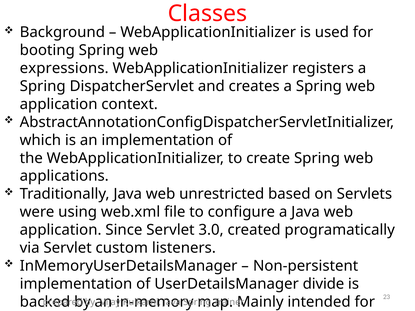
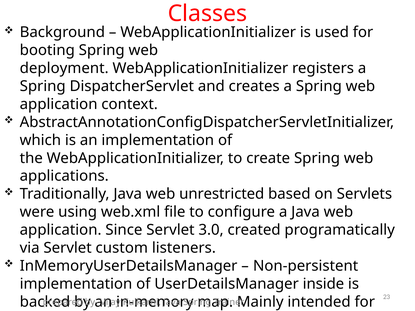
expressions: expressions -> deployment
divide: divide -> inside
